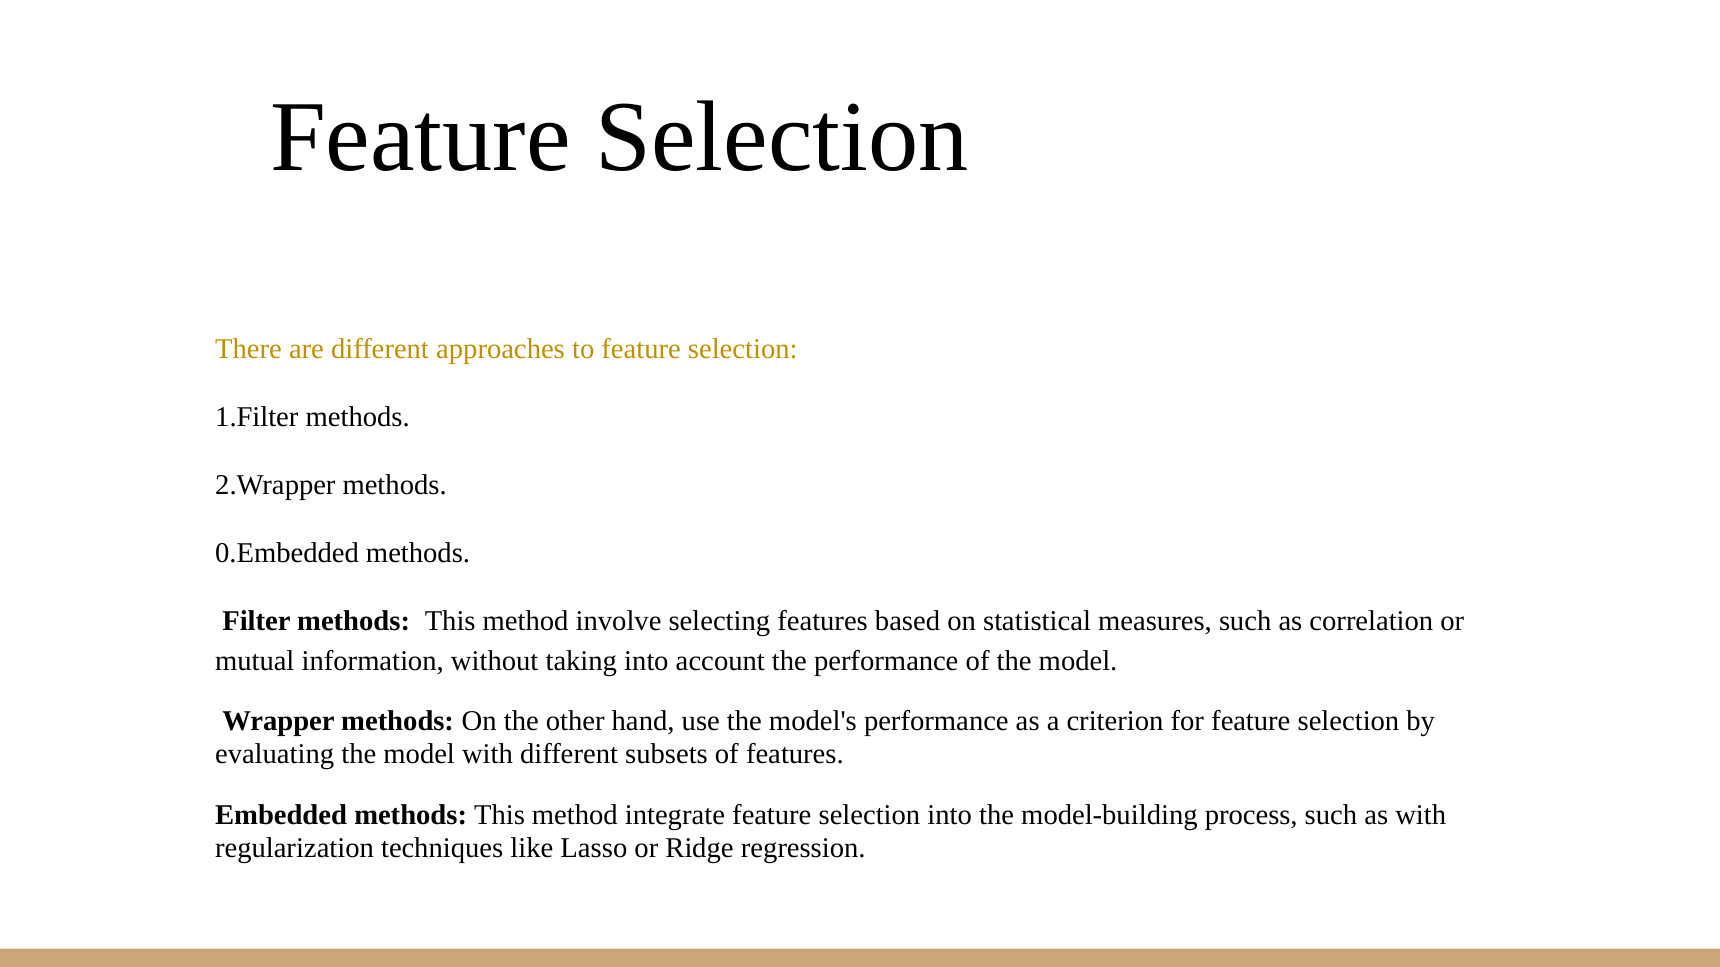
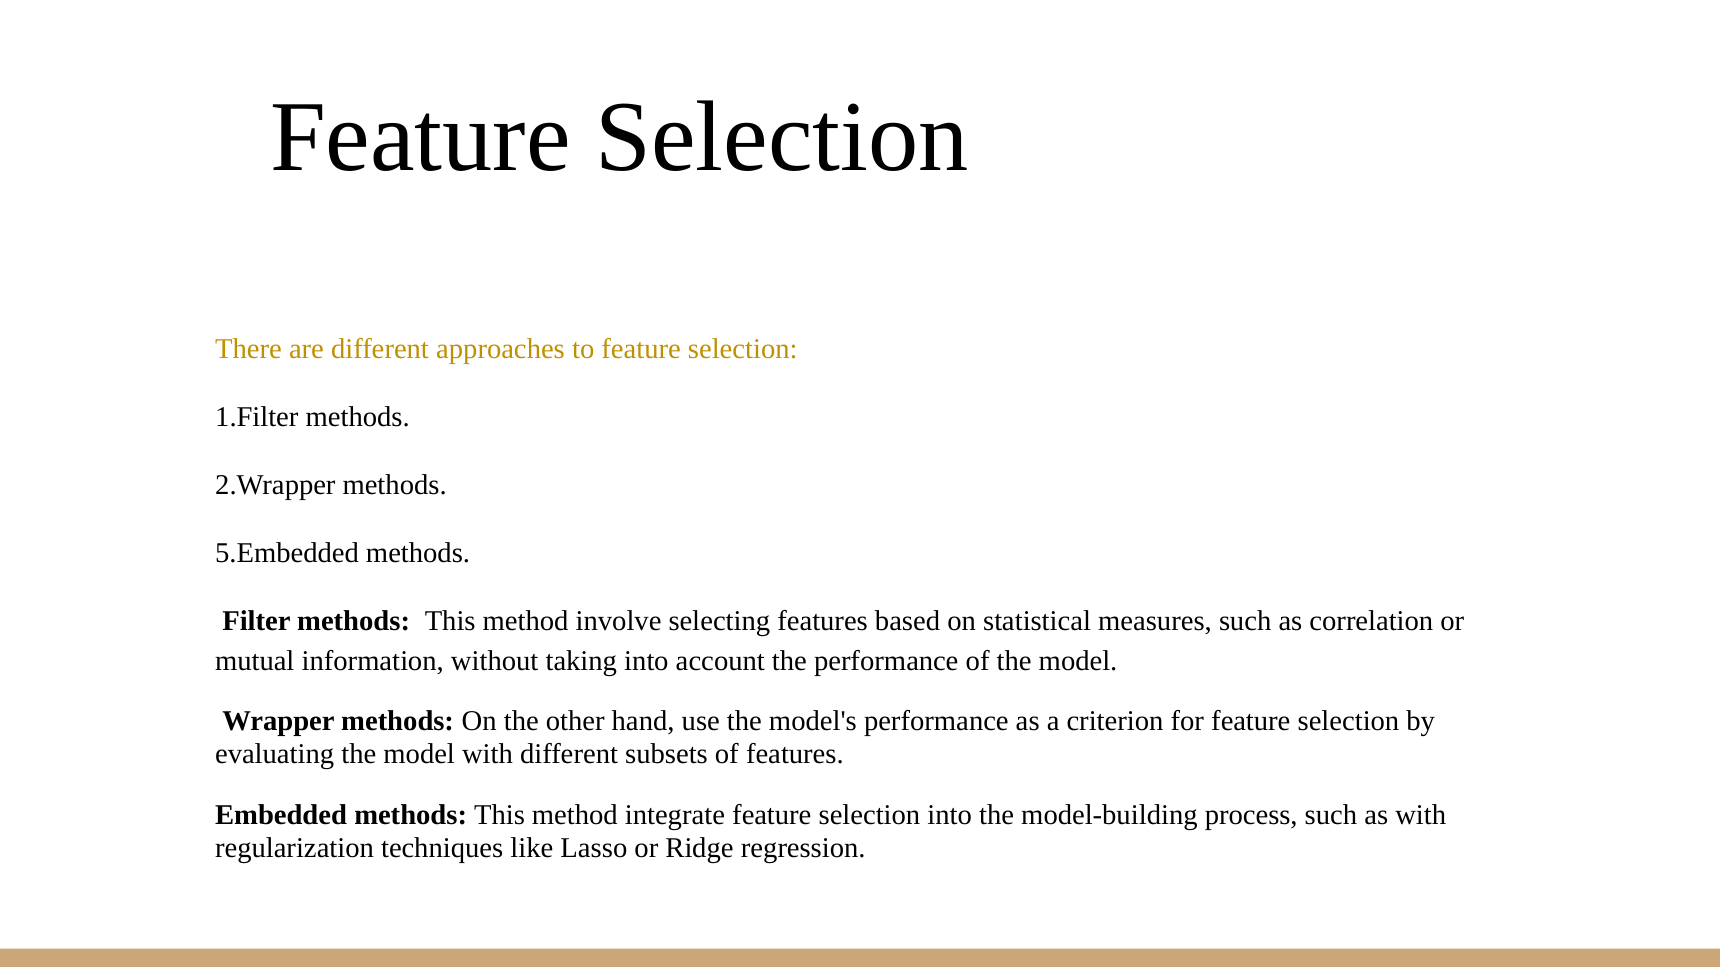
0.Embedded: 0.Embedded -> 5.Embedded
